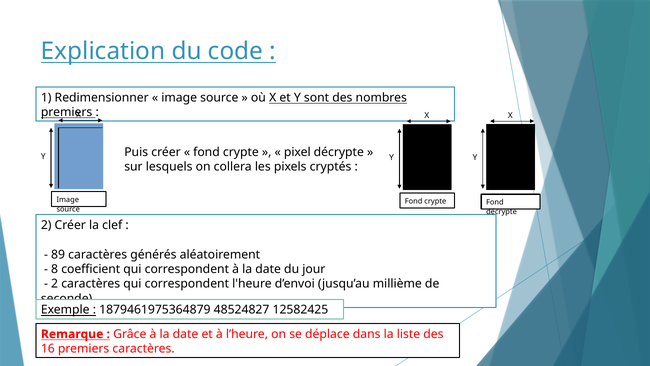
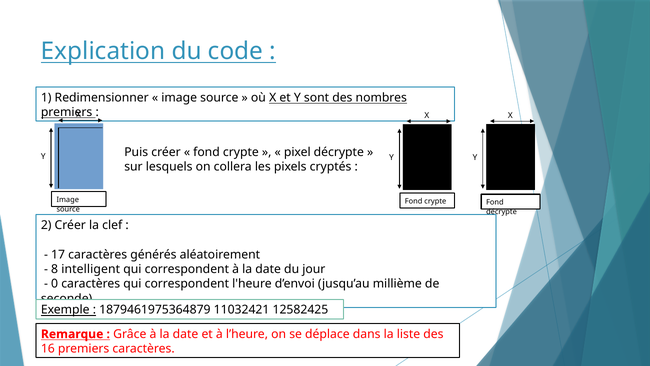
89: 89 -> 17
coefficient: coefficient -> intelligent
2 at (55, 284): 2 -> 0
48524827: 48524827 -> 11032421
